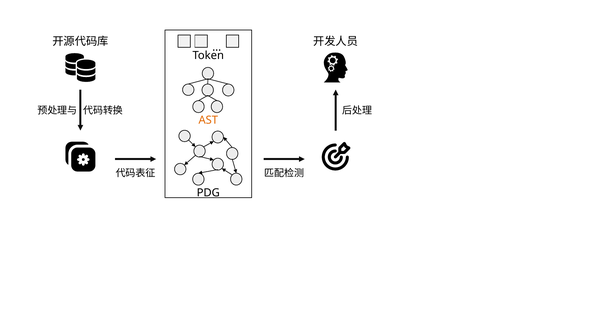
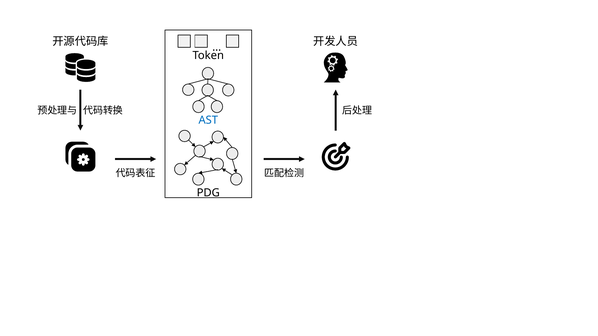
AST colour: orange -> blue
